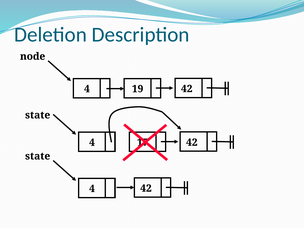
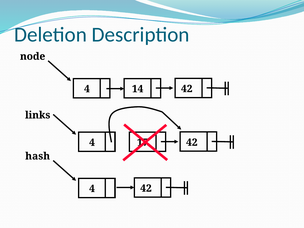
19: 19 -> 14
state at (38, 115): state -> links
state at (38, 156): state -> hash
